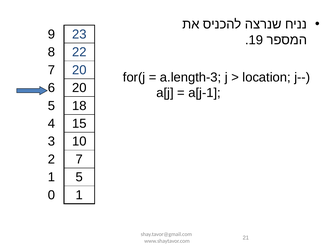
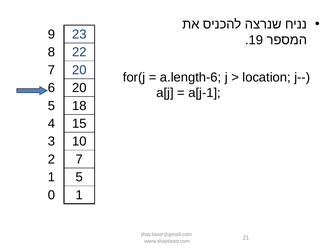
a.length-3: a.length-3 -> a.length-6
